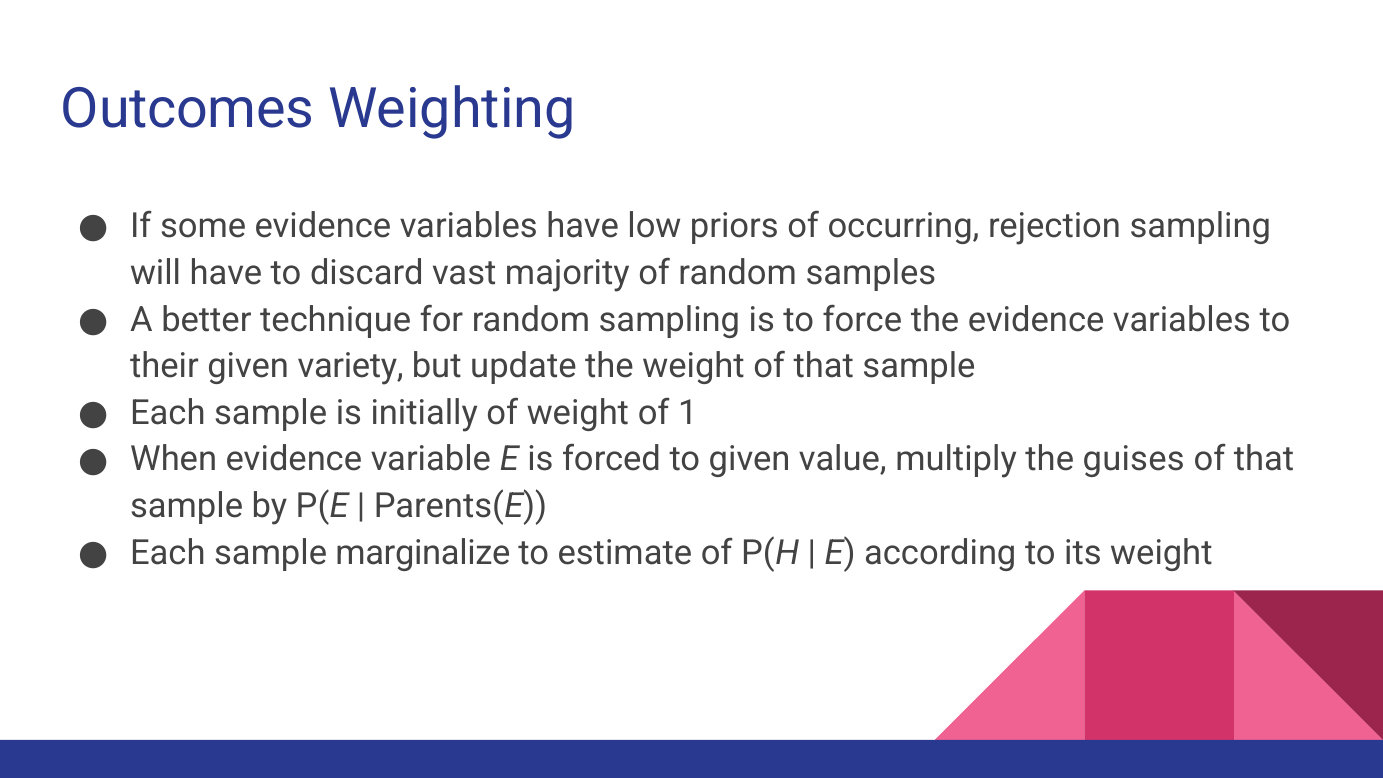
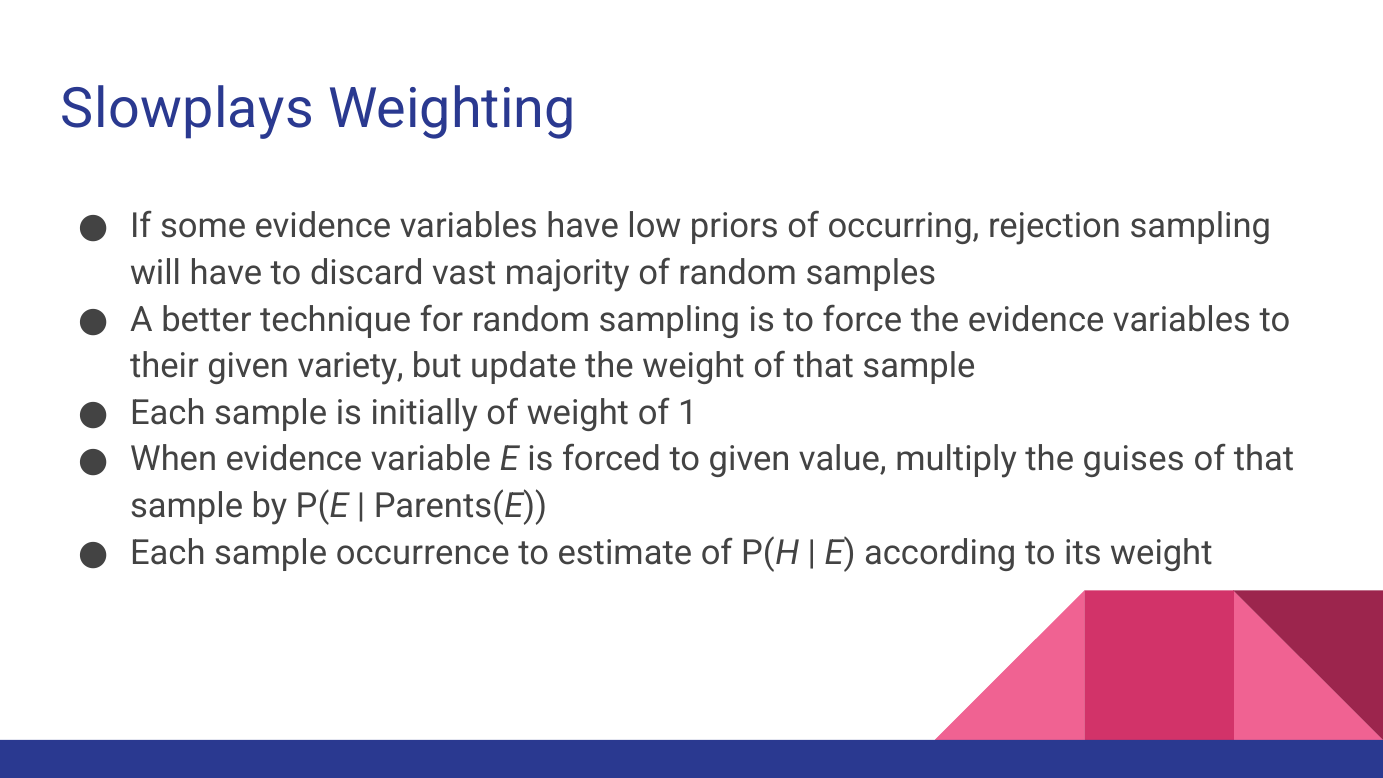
Outcomes: Outcomes -> Slowplays
marginalize: marginalize -> occurrence
